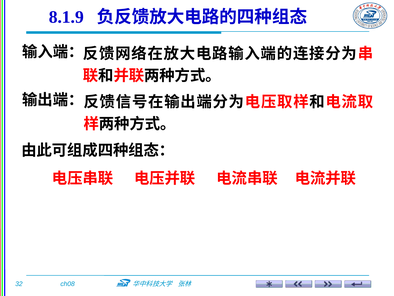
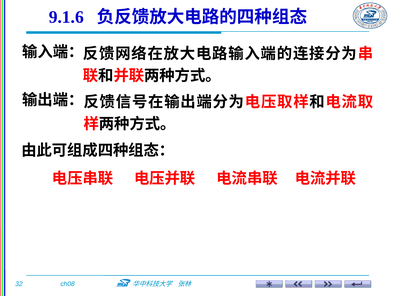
8.1.9: 8.1.9 -> 9.1.6
